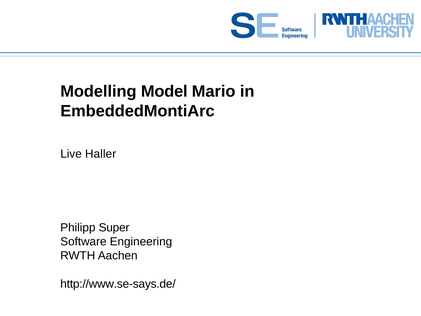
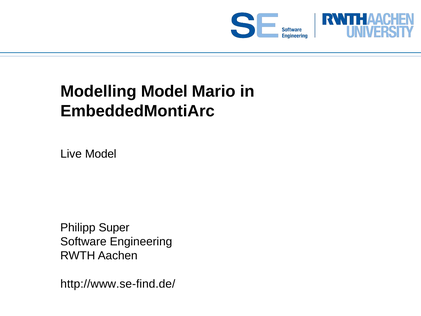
Live Haller: Haller -> Model
http://www.se-says.de/: http://www.se-says.de/ -> http://www.se-find.de/
